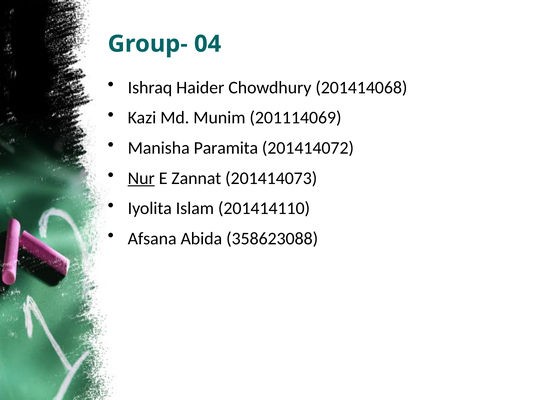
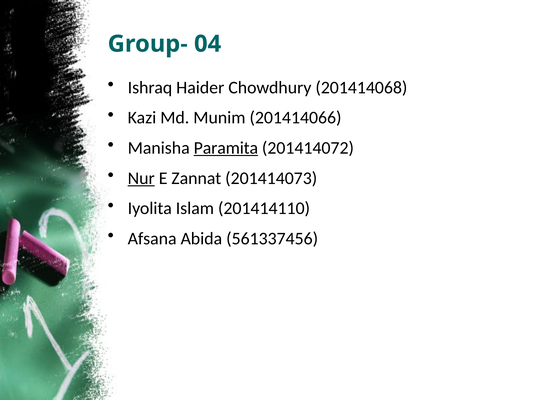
201114069: 201114069 -> 201414066
Paramita underline: none -> present
358623088: 358623088 -> 561337456
